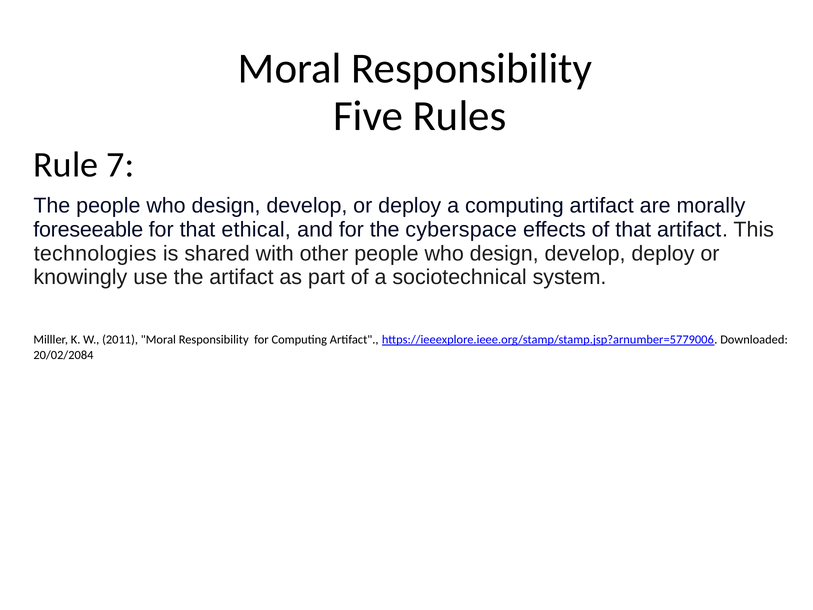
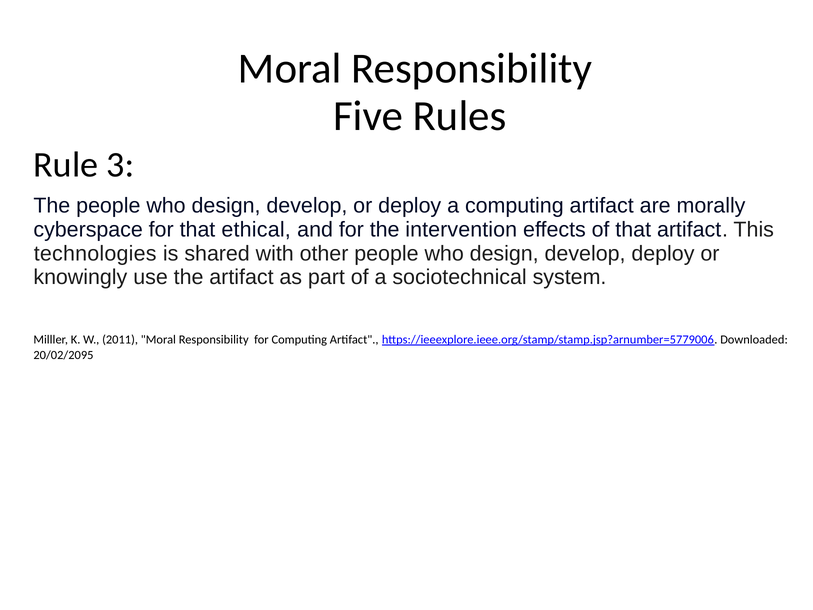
7: 7 -> 3
foreseeable: foreseeable -> cyberspace
cyberspace: cyberspace -> intervention
20/02/2084: 20/02/2084 -> 20/02/2095
